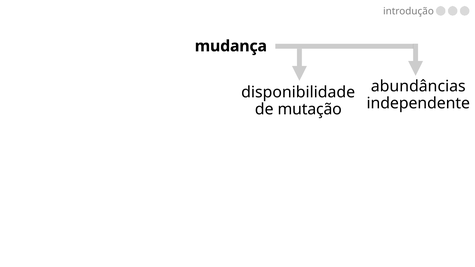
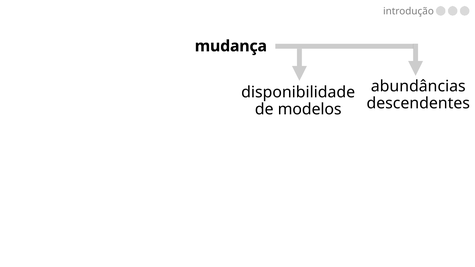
independente: independente -> descendentes
mutação: mutação -> modelos
